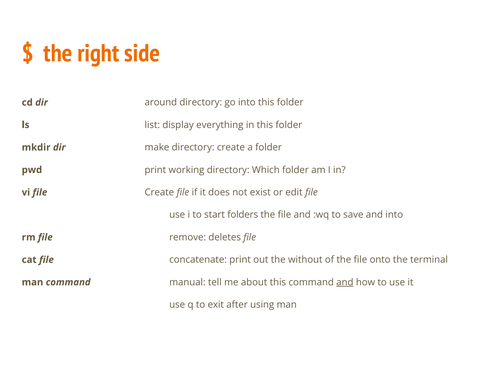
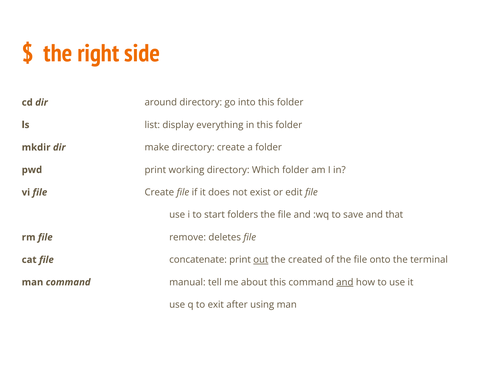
and into: into -> that
out underline: none -> present
without: without -> created
